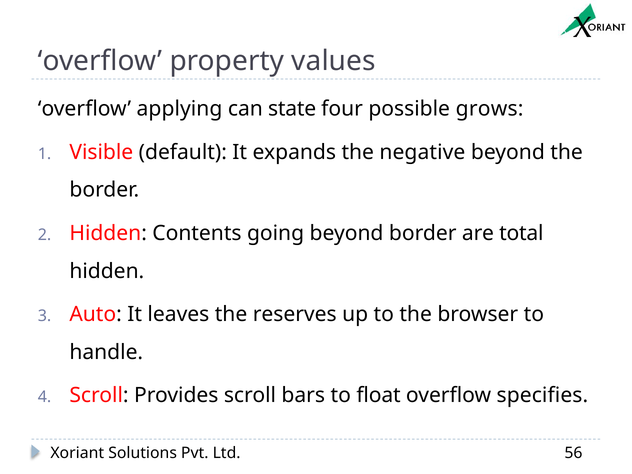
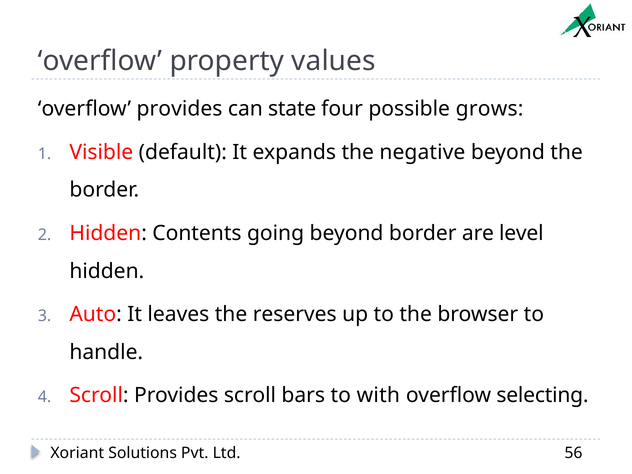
overflow applying: applying -> provides
total: total -> level
float: float -> with
specifies: specifies -> selecting
